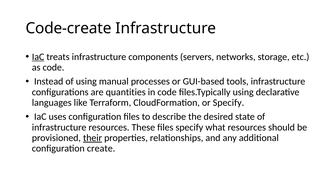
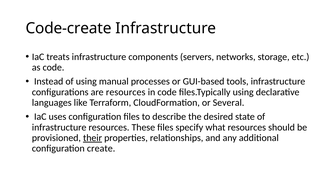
IaC at (38, 57) underline: present -> none
are quantities: quantities -> resources
or Specify: Specify -> Several
